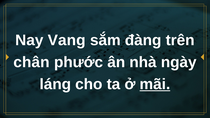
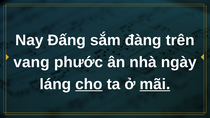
Vang: Vang -> Đấng
chân: chân -> vang
cho underline: none -> present
